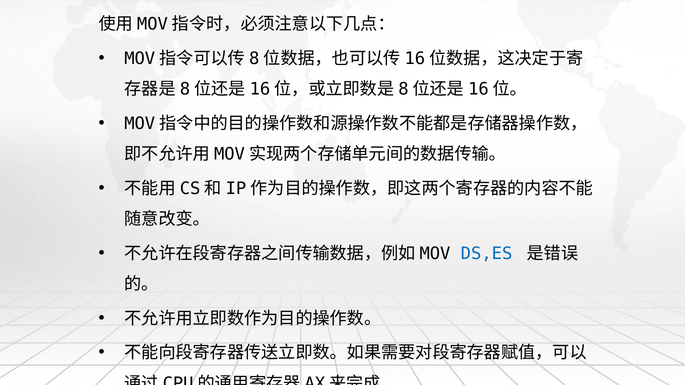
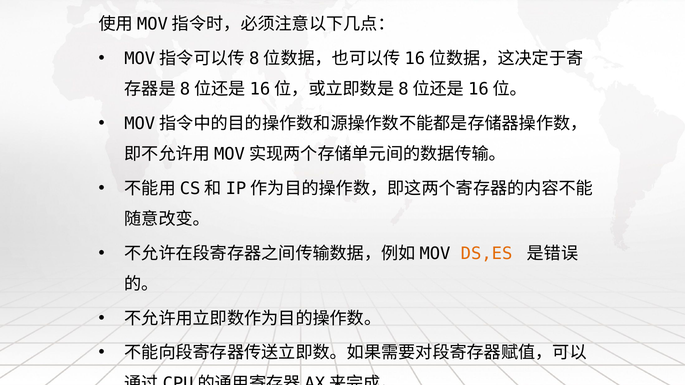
DS,ES colour: blue -> orange
